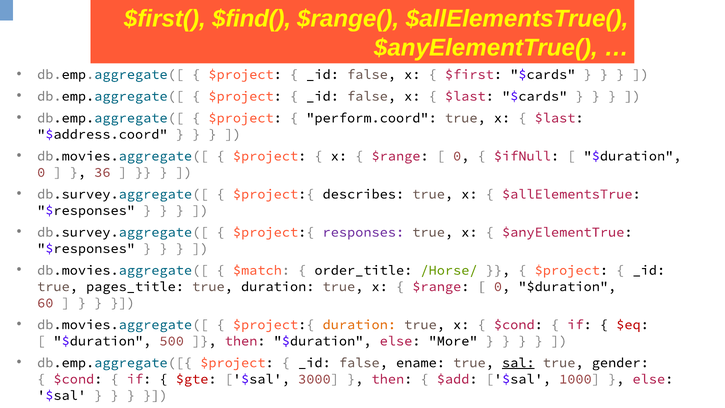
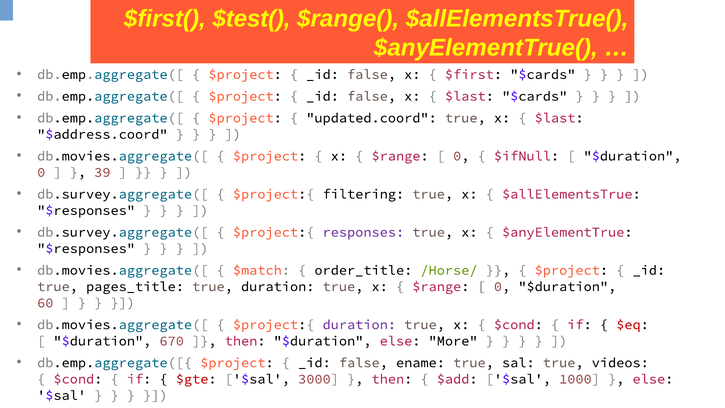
$find(: $find( -> $test(
perform.coord: perform.coord -> updated.coord
36: 36 -> 39
describes: describes -> filtering
duration at (359, 324) colour: orange -> purple
500: 500 -> 670
sal underline: present -> none
gender: gender -> videos
